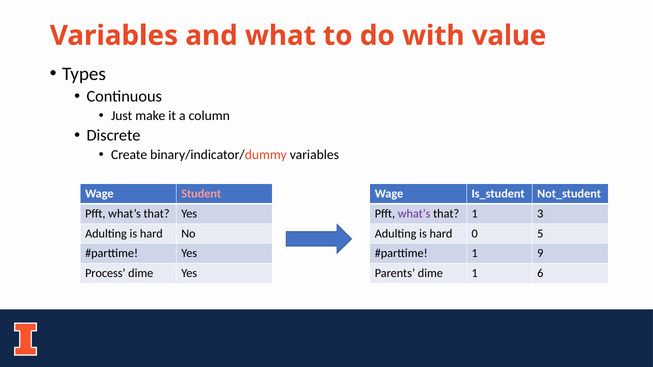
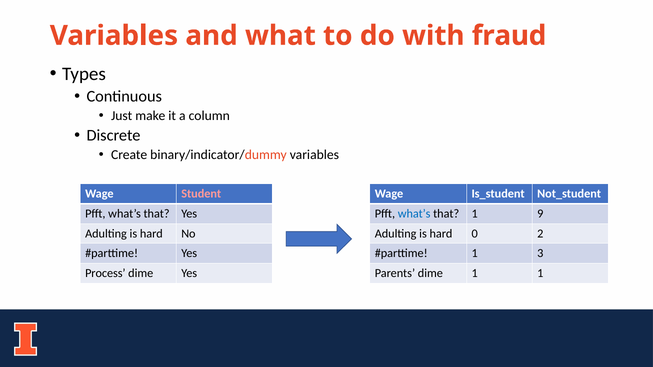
value: value -> fraud
what’s at (414, 214) colour: purple -> blue
3: 3 -> 9
5: 5 -> 2
9: 9 -> 3
1 6: 6 -> 1
